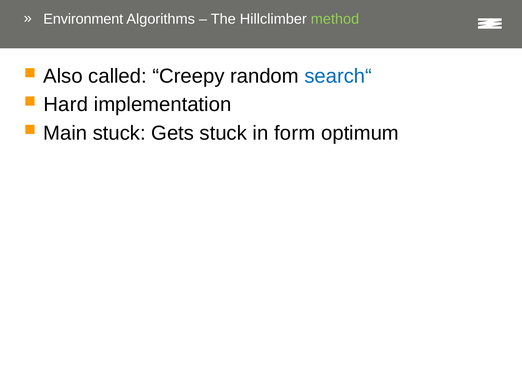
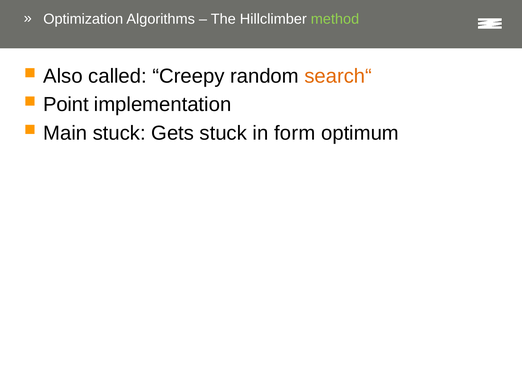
Environment: Environment -> Optimization
search“ colour: blue -> orange
Hard: Hard -> Point
